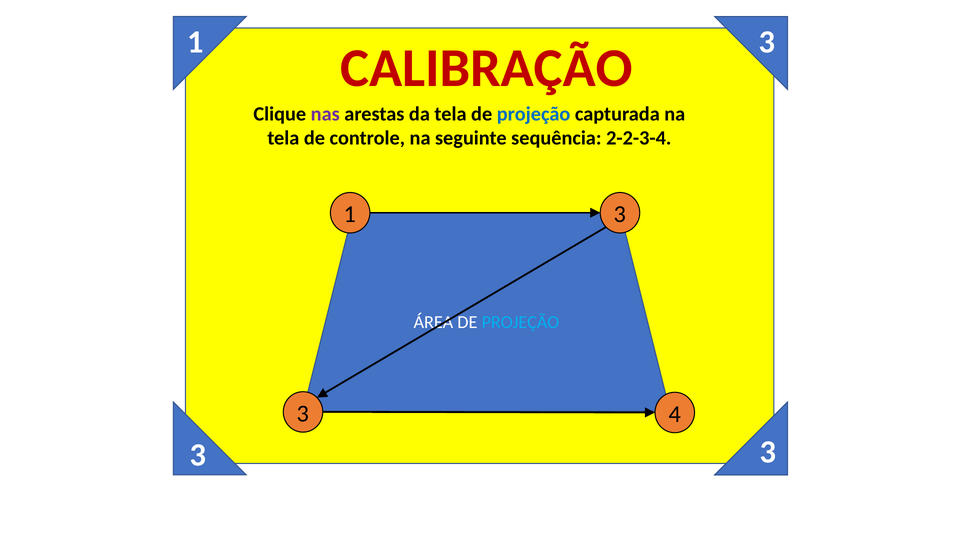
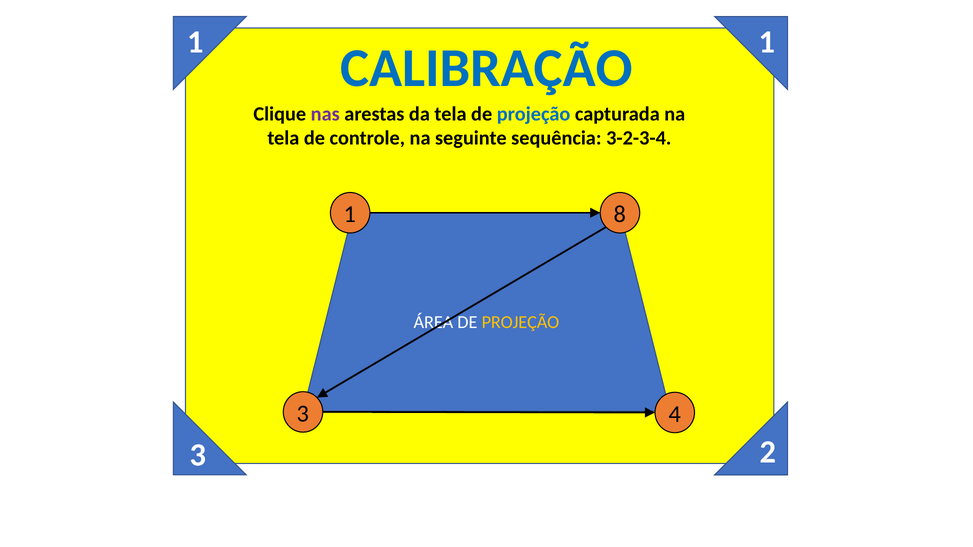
3 at (767, 42): 3 -> 1
CALIBRAÇÃO colour: red -> blue
2-2-3-4: 2-2-3-4 -> 3-2-3-4
3 at (620, 215): 3 -> 8
PROJEÇÃO at (520, 322) colour: light blue -> yellow
3 at (768, 452): 3 -> 2
